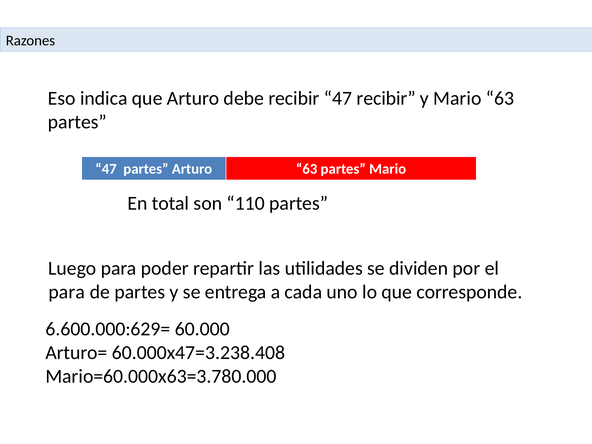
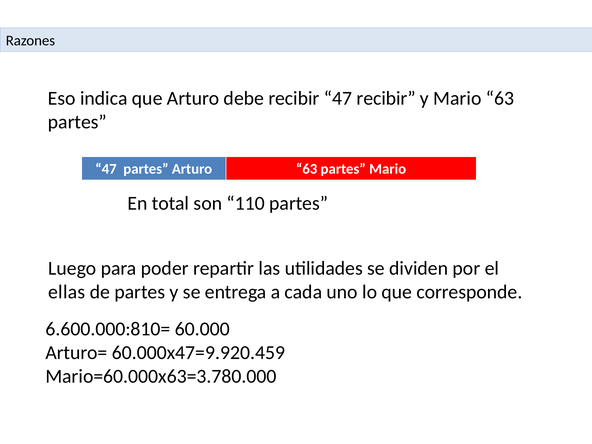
para at (67, 292): para -> ellas
6.600.000:629=: 6.600.000:629= -> 6.600.000:810=
60.000x47=3.238.408: 60.000x47=3.238.408 -> 60.000x47=9.920.459
